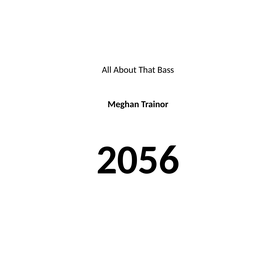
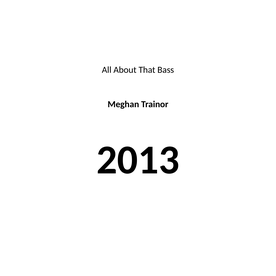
2056: 2056 -> 2013
